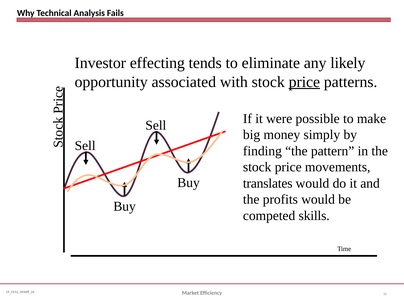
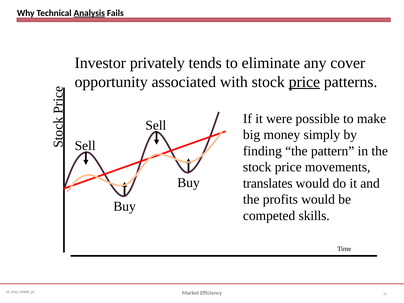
Analysis underline: none -> present
effecting: effecting -> privately
likely: likely -> cover
